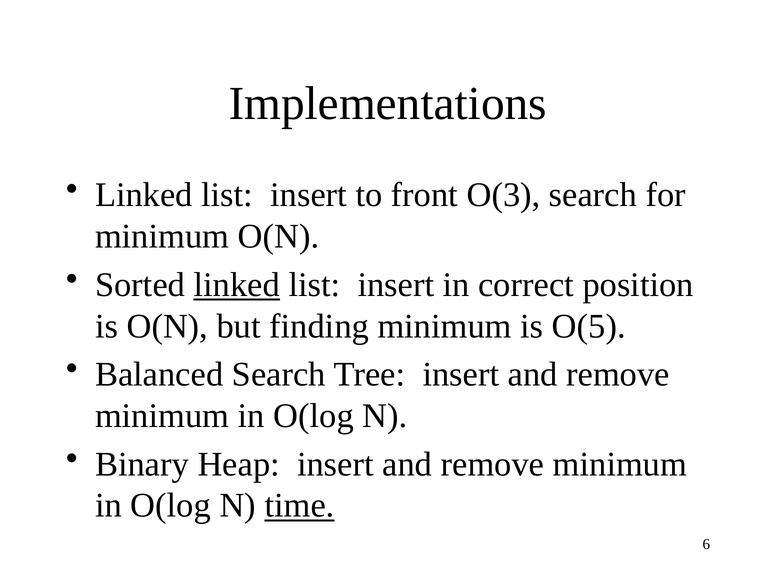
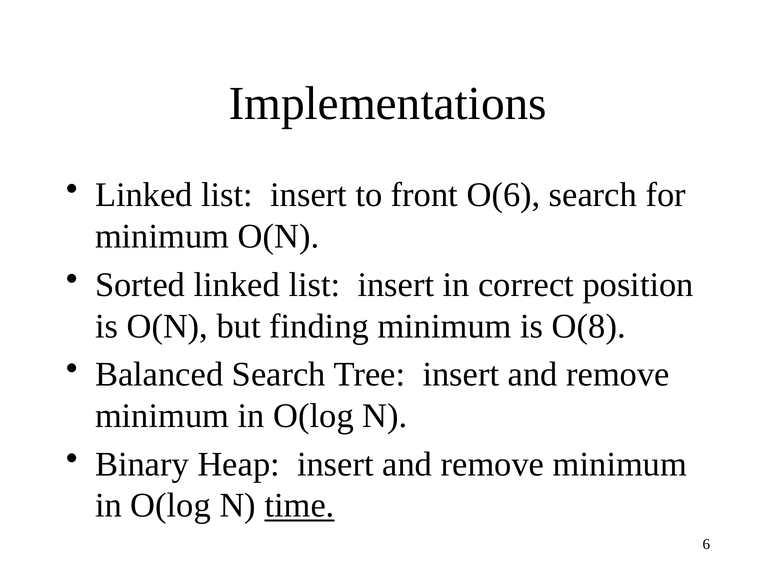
O(3: O(3 -> O(6
linked at (237, 285) underline: present -> none
O(5: O(5 -> O(8
